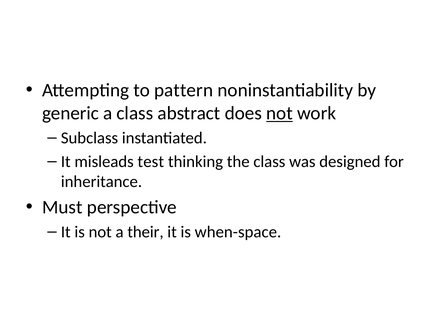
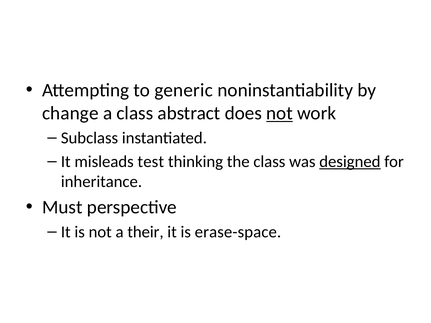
pattern: pattern -> generic
generic: generic -> change
designed underline: none -> present
when-space: when-space -> erase-space
